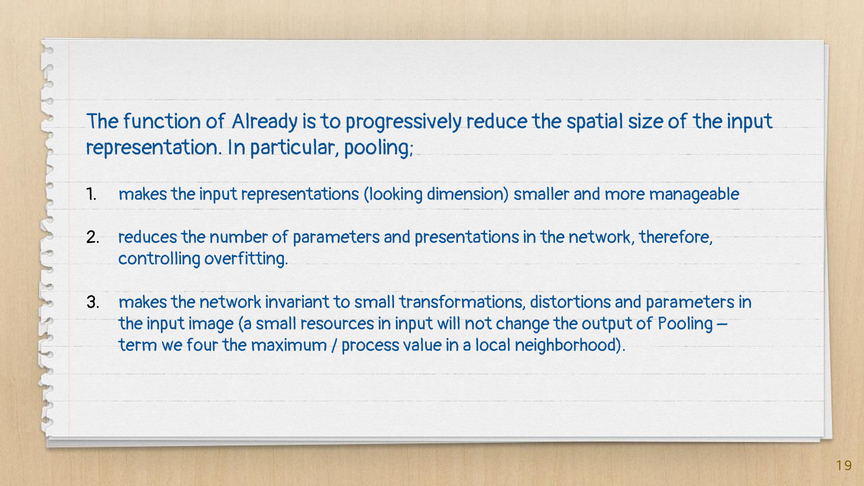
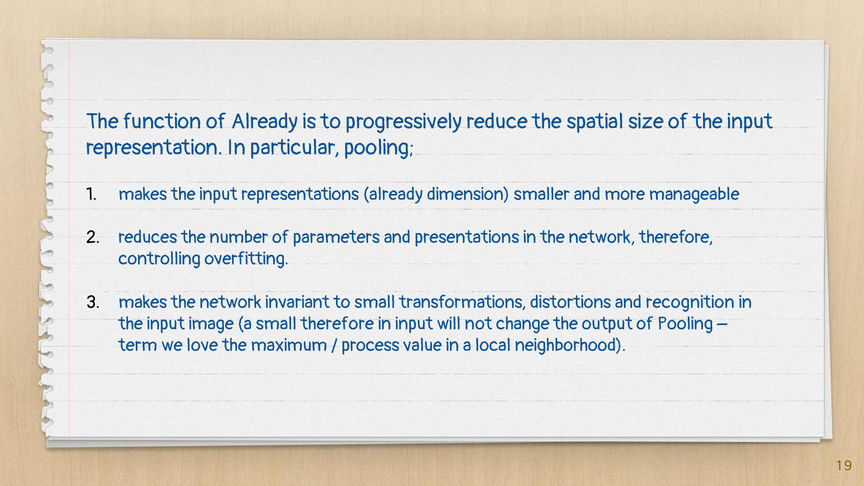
representations looking: looking -> already
and parameters: parameters -> recognition
small resources: resources -> therefore
four: four -> love
